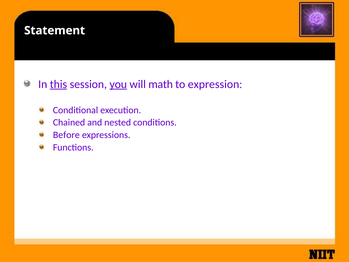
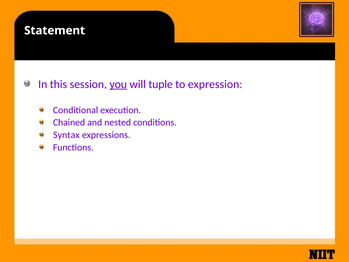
this underline: present -> none
math: math -> tuple
Before: Before -> Syntax
